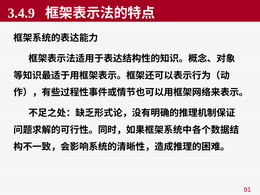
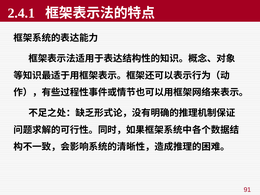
3.4.9: 3.4.9 -> 2.4.1
